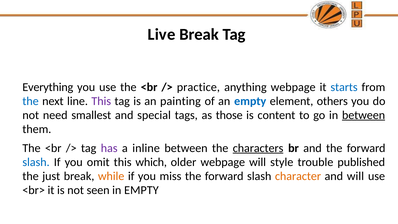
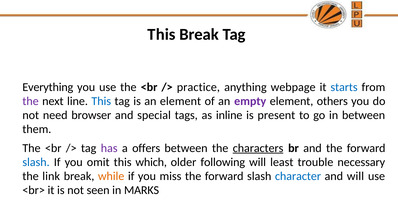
Live at (161, 34): Live -> This
the at (31, 101) colour: blue -> purple
This at (101, 101) colour: purple -> blue
an painting: painting -> element
empty at (250, 101) colour: blue -> purple
smallest: smallest -> browser
those: those -> inline
content: content -> present
between at (364, 115) underline: present -> none
inline: inline -> offers
older webpage: webpage -> following
style: style -> least
published: published -> necessary
just: just -> link
character colour: orange -> blue
in EMPTY: EMPTY -> MARKS
